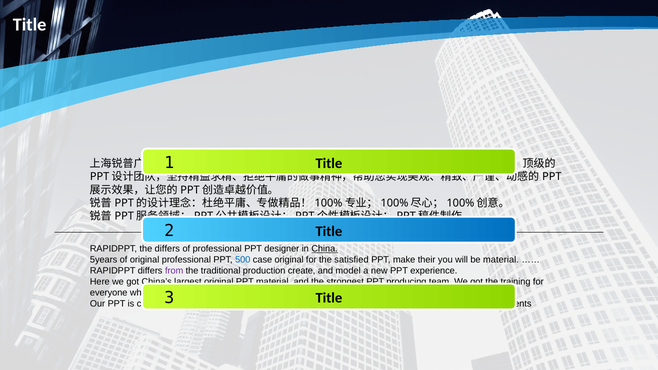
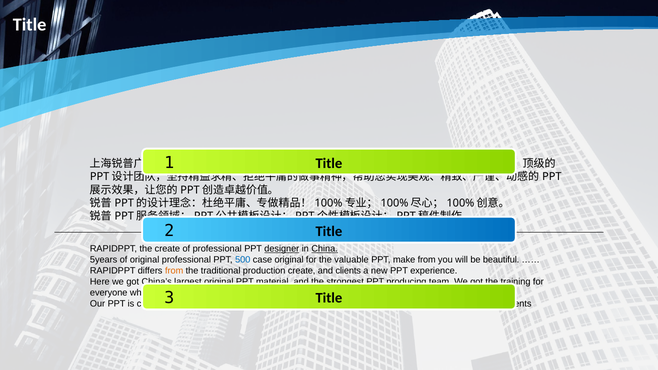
the differs: differs -> create
designer underline: none -> present
the satisfied: satisfied -> valuable
make their: their -> from
be material: material -> beautiful
from at (174, 271) colour: purple -> orange
and model: model -> clients
